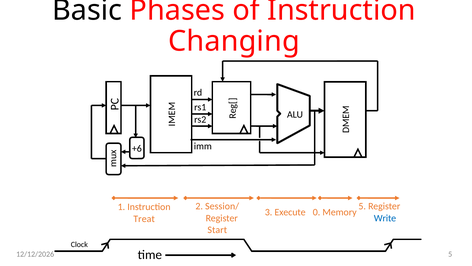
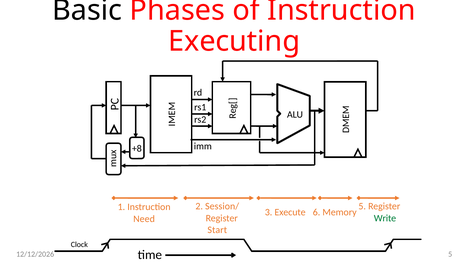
Changing: Changing -> Executing
+6: +6 -> +8
0: 0 -> 6
Write colour: blue -> green
Treat: Treat -> Need
